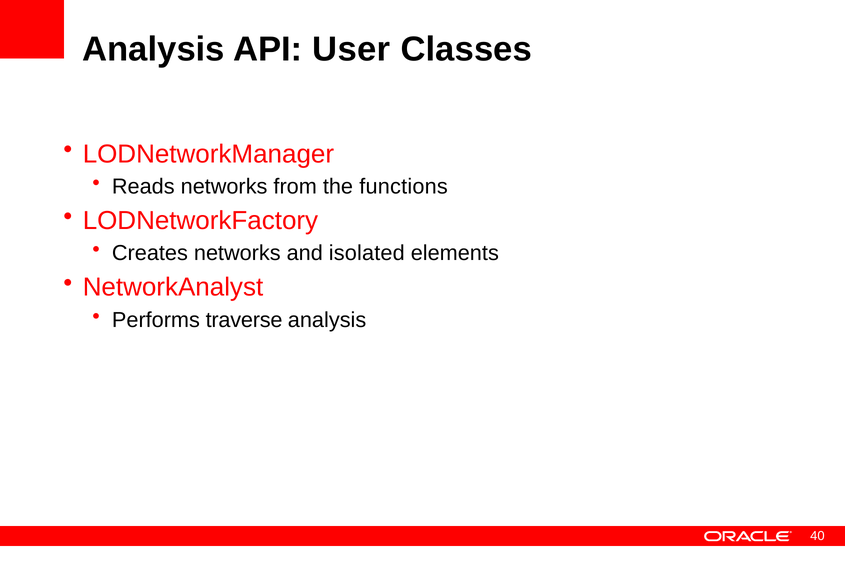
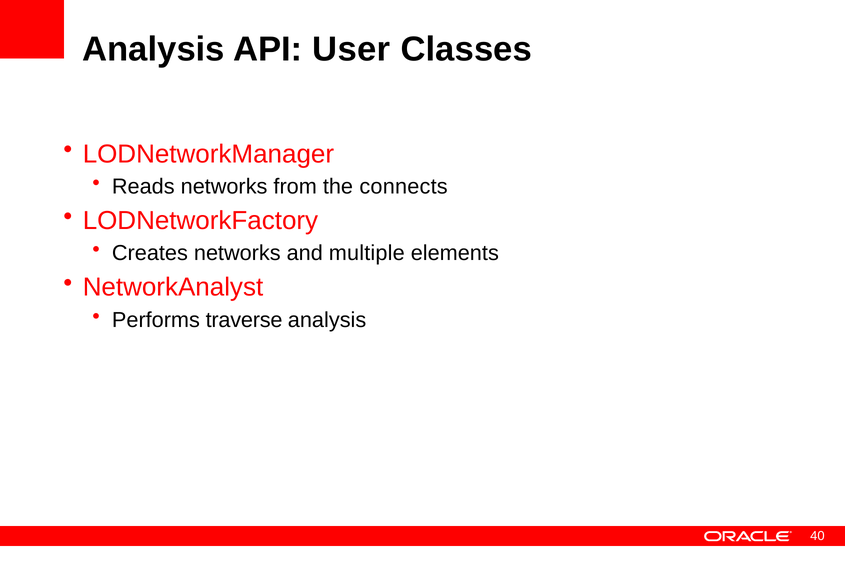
functions: functions -> connects
isolated: isolated -> multiple
